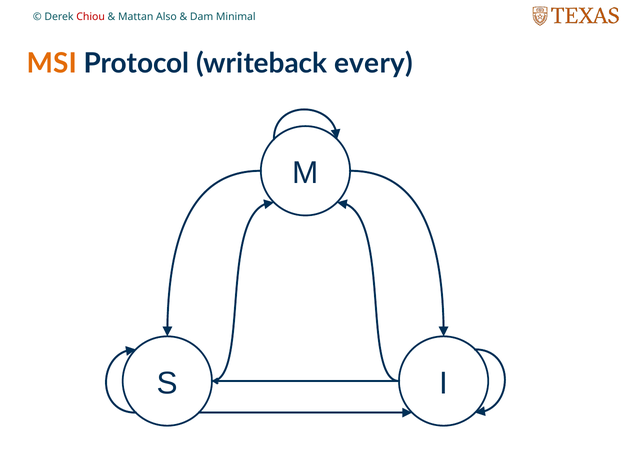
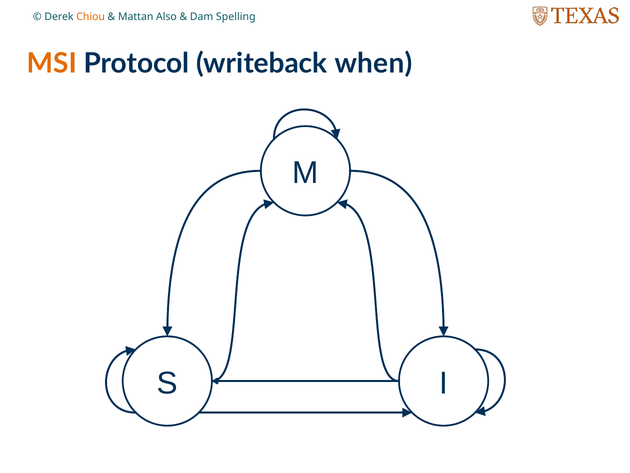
Chiou colour: red -> orange
Minimal: Minimal -> Spelling
every: every -> when
